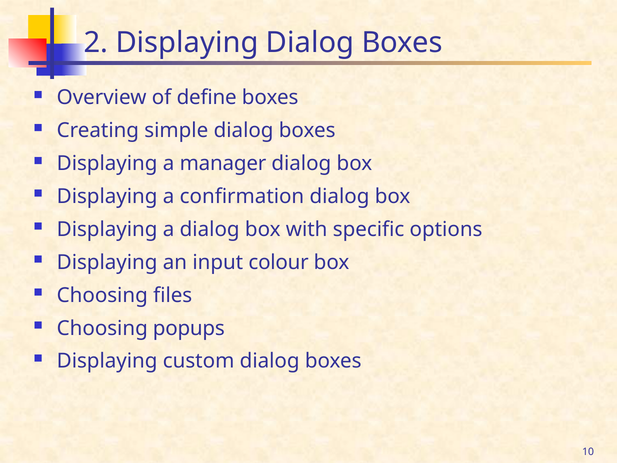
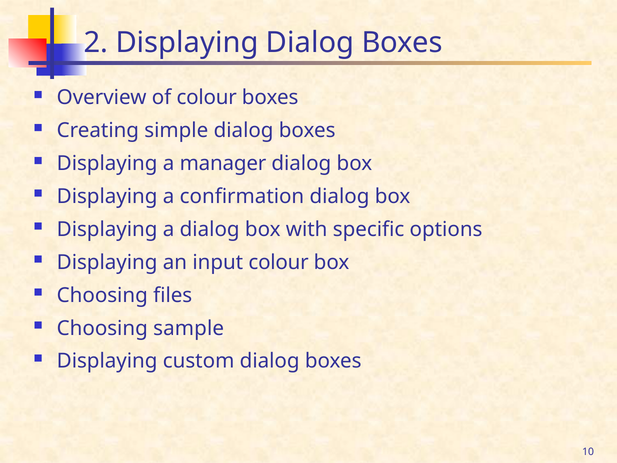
of define: define -> colour
popups: popups -> sample
